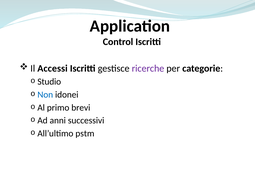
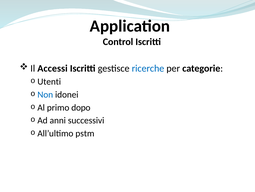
ricerche colour: purple -> blue
Studio: Studio -> Utenti
brevi: brevi -> dopo
